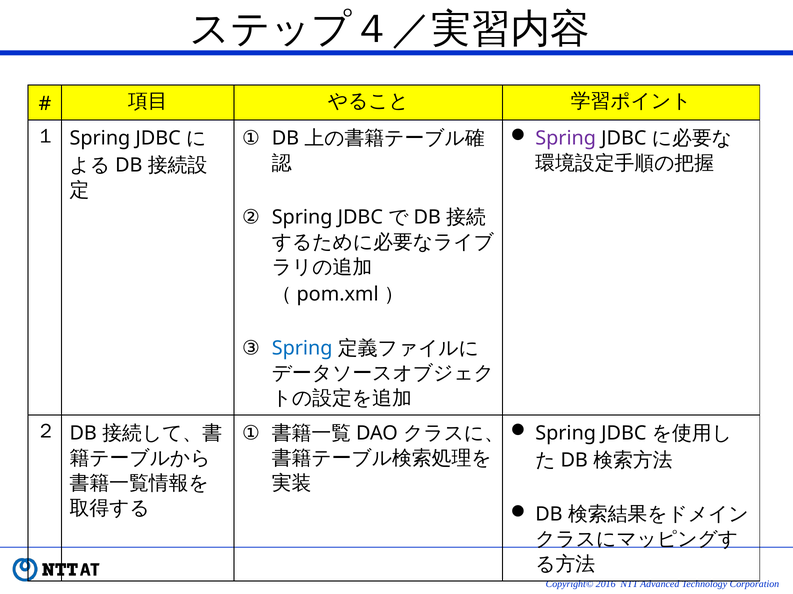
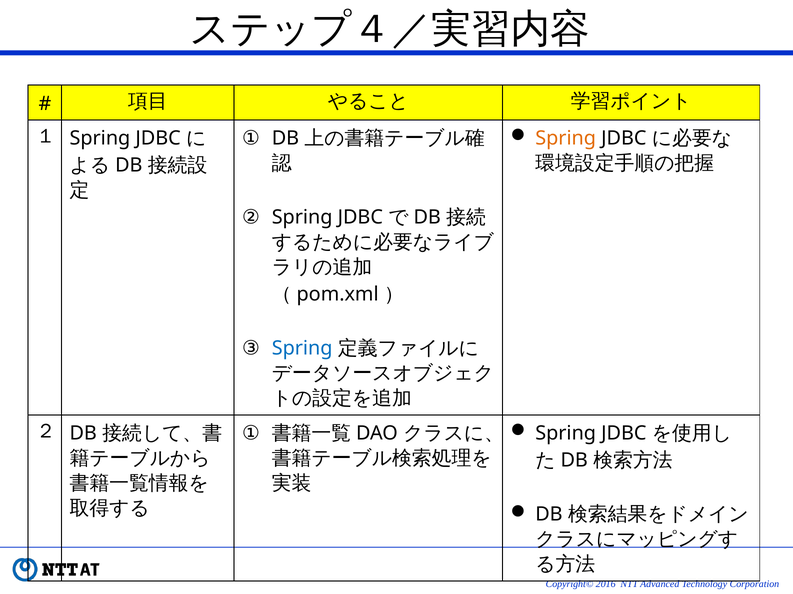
Spring at (566, 139) colour: purple -> orange
